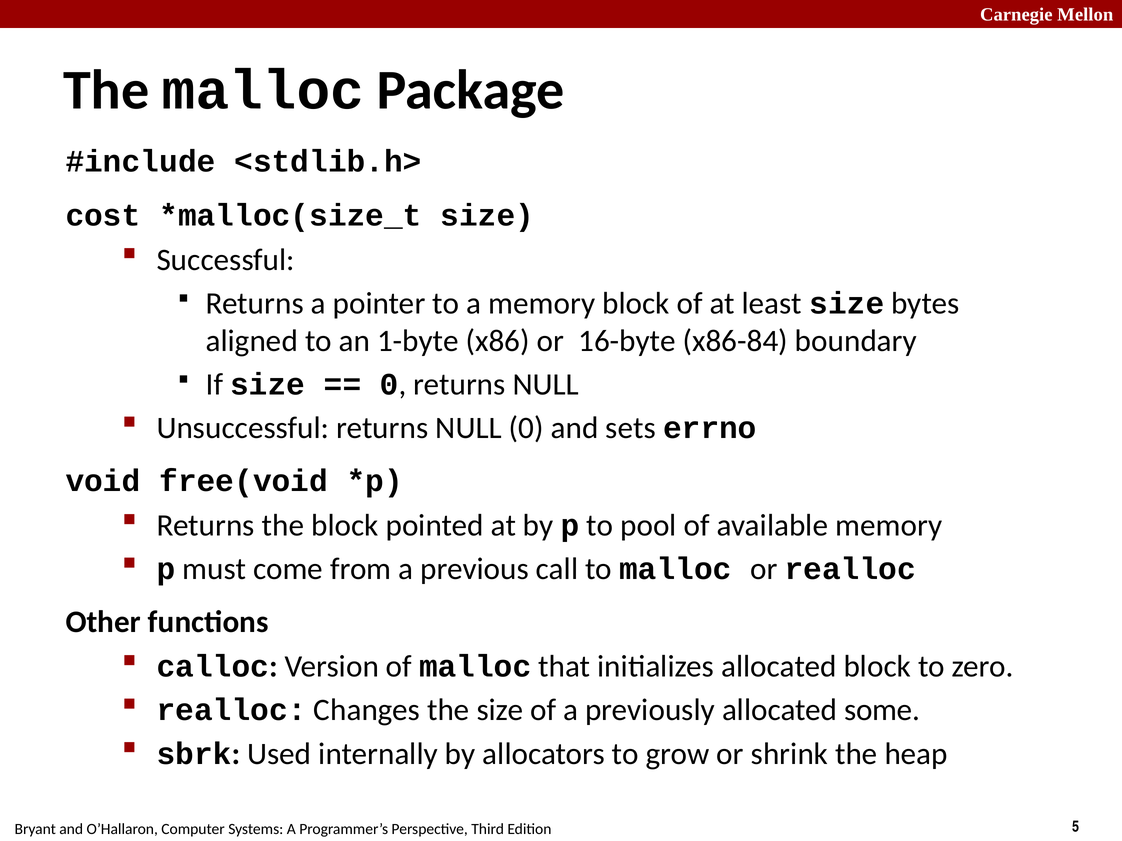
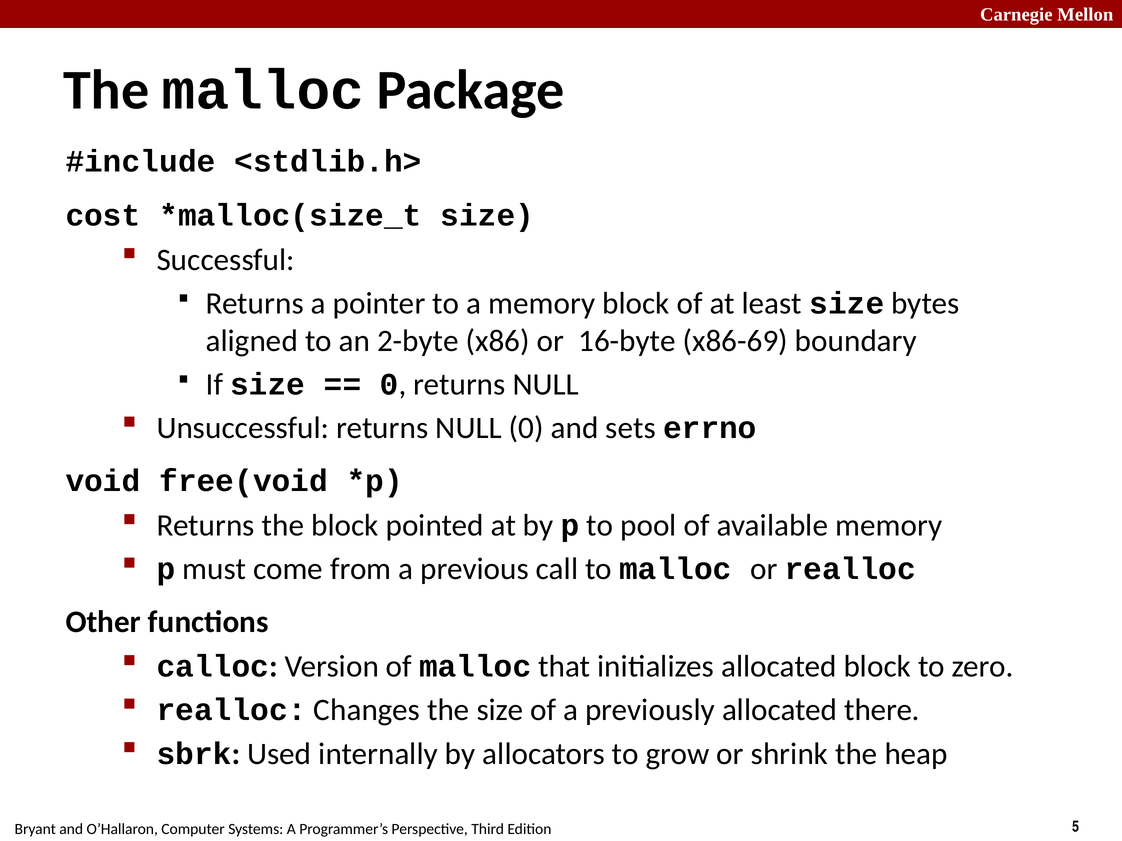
1-byte: 1-byte -> 2-byte
x86-84: x86-84 -> x86-69
some: some -> there
